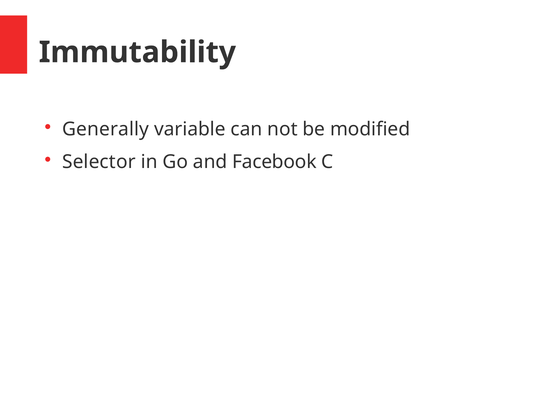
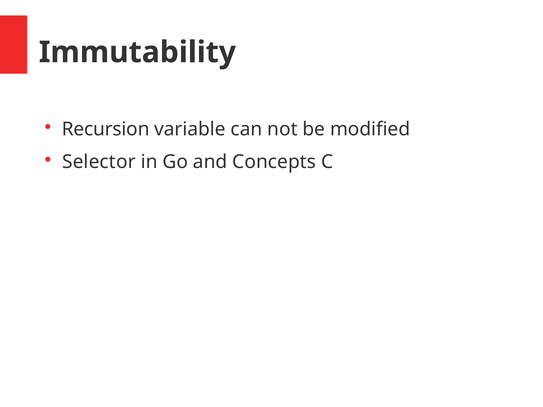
Generally: Generally -> Recursion
Facebook: Facebook -> Concepts
